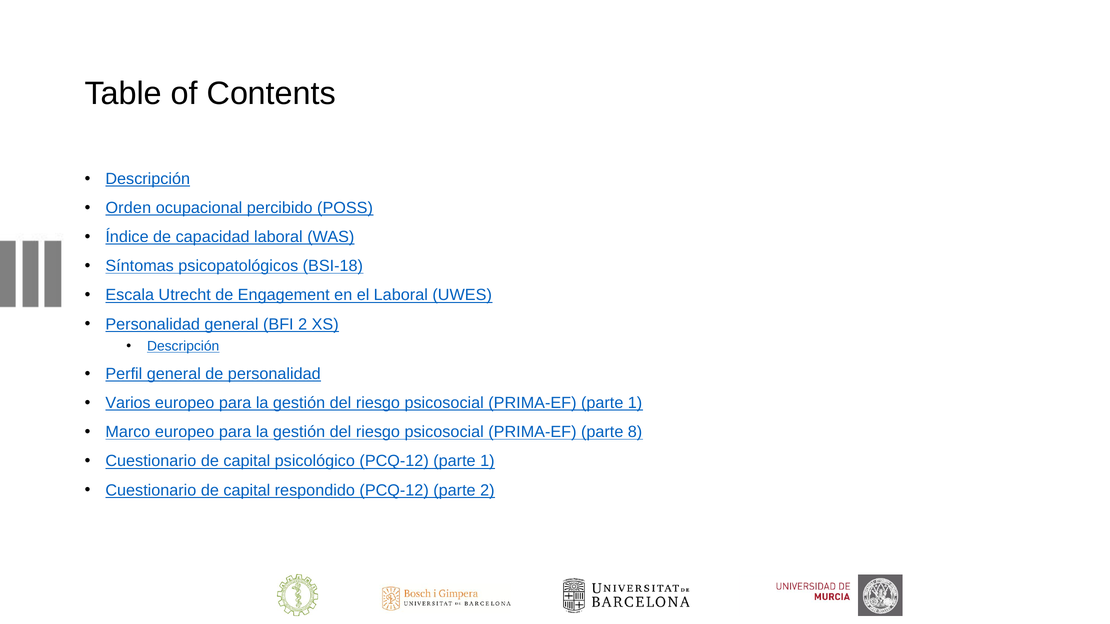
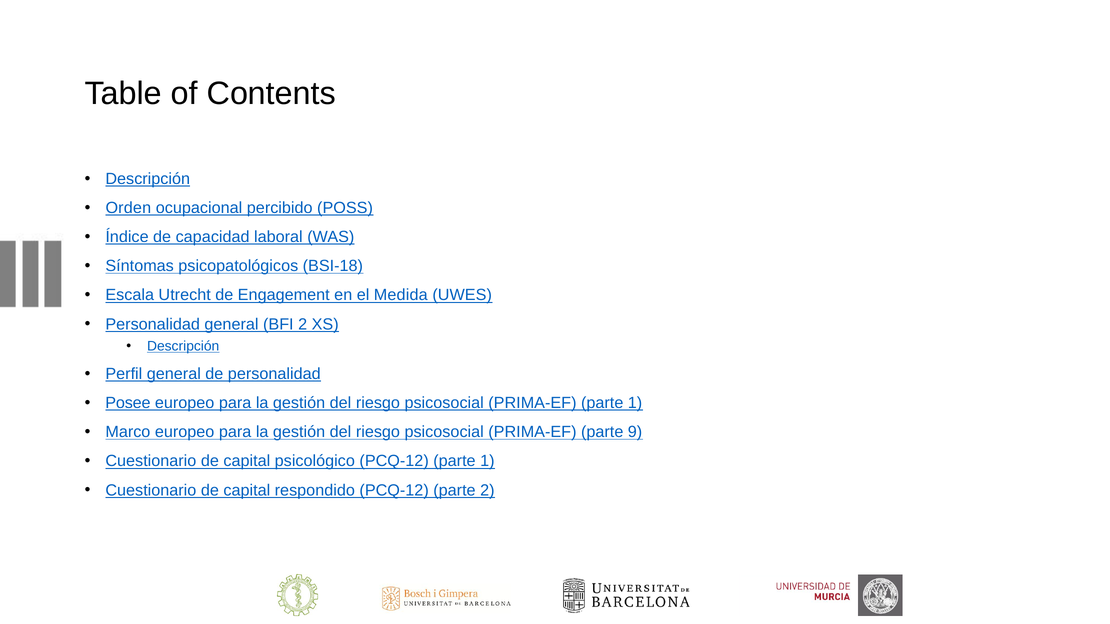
el Laboral: Laboral -> Medida
Varios: Varios -> Posee
8: 8 -> 9
